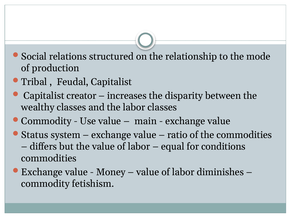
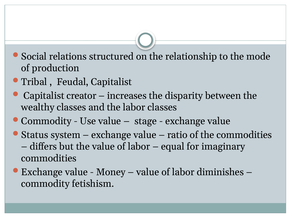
main: main -> stage
conditions: conditions -> imaginary
